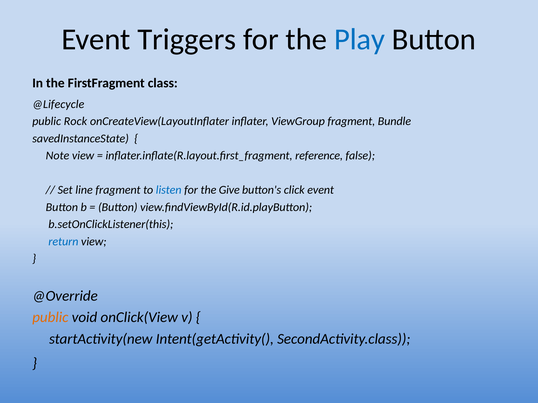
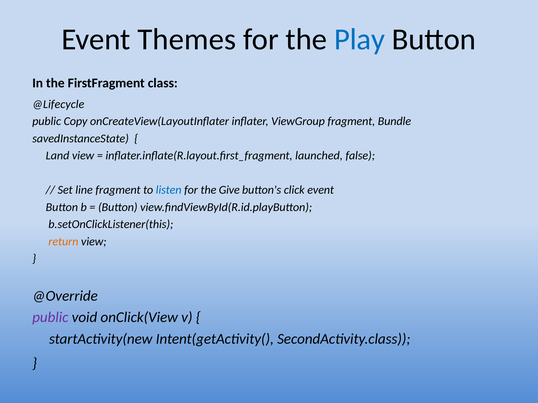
Triggers: Triggers -> Themes
Rock: Rock -> Copy
Note: Note -> Land
reference: reference -> launched
return colour: blue -> orange
public at (50, 318) colour: orange -> purple
